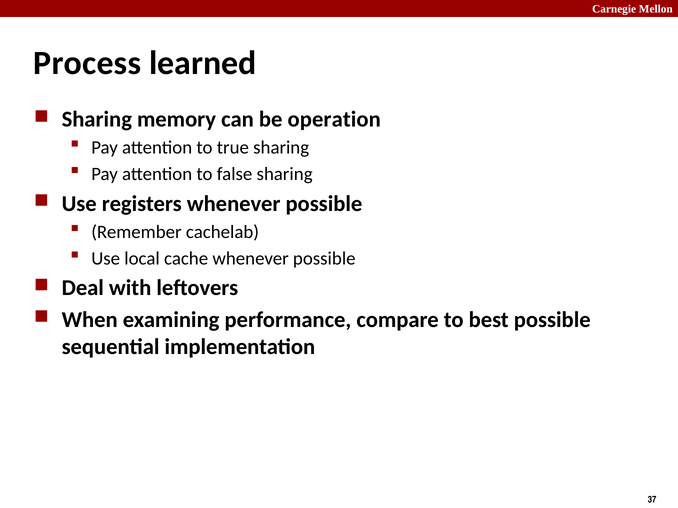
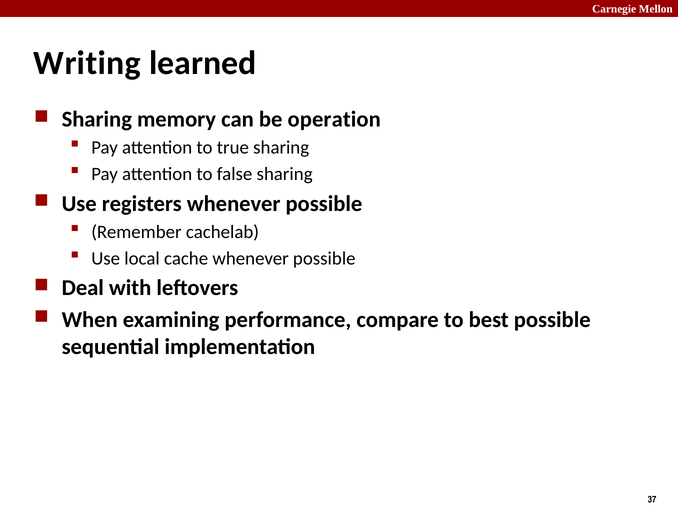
Process: Process -> Writing
